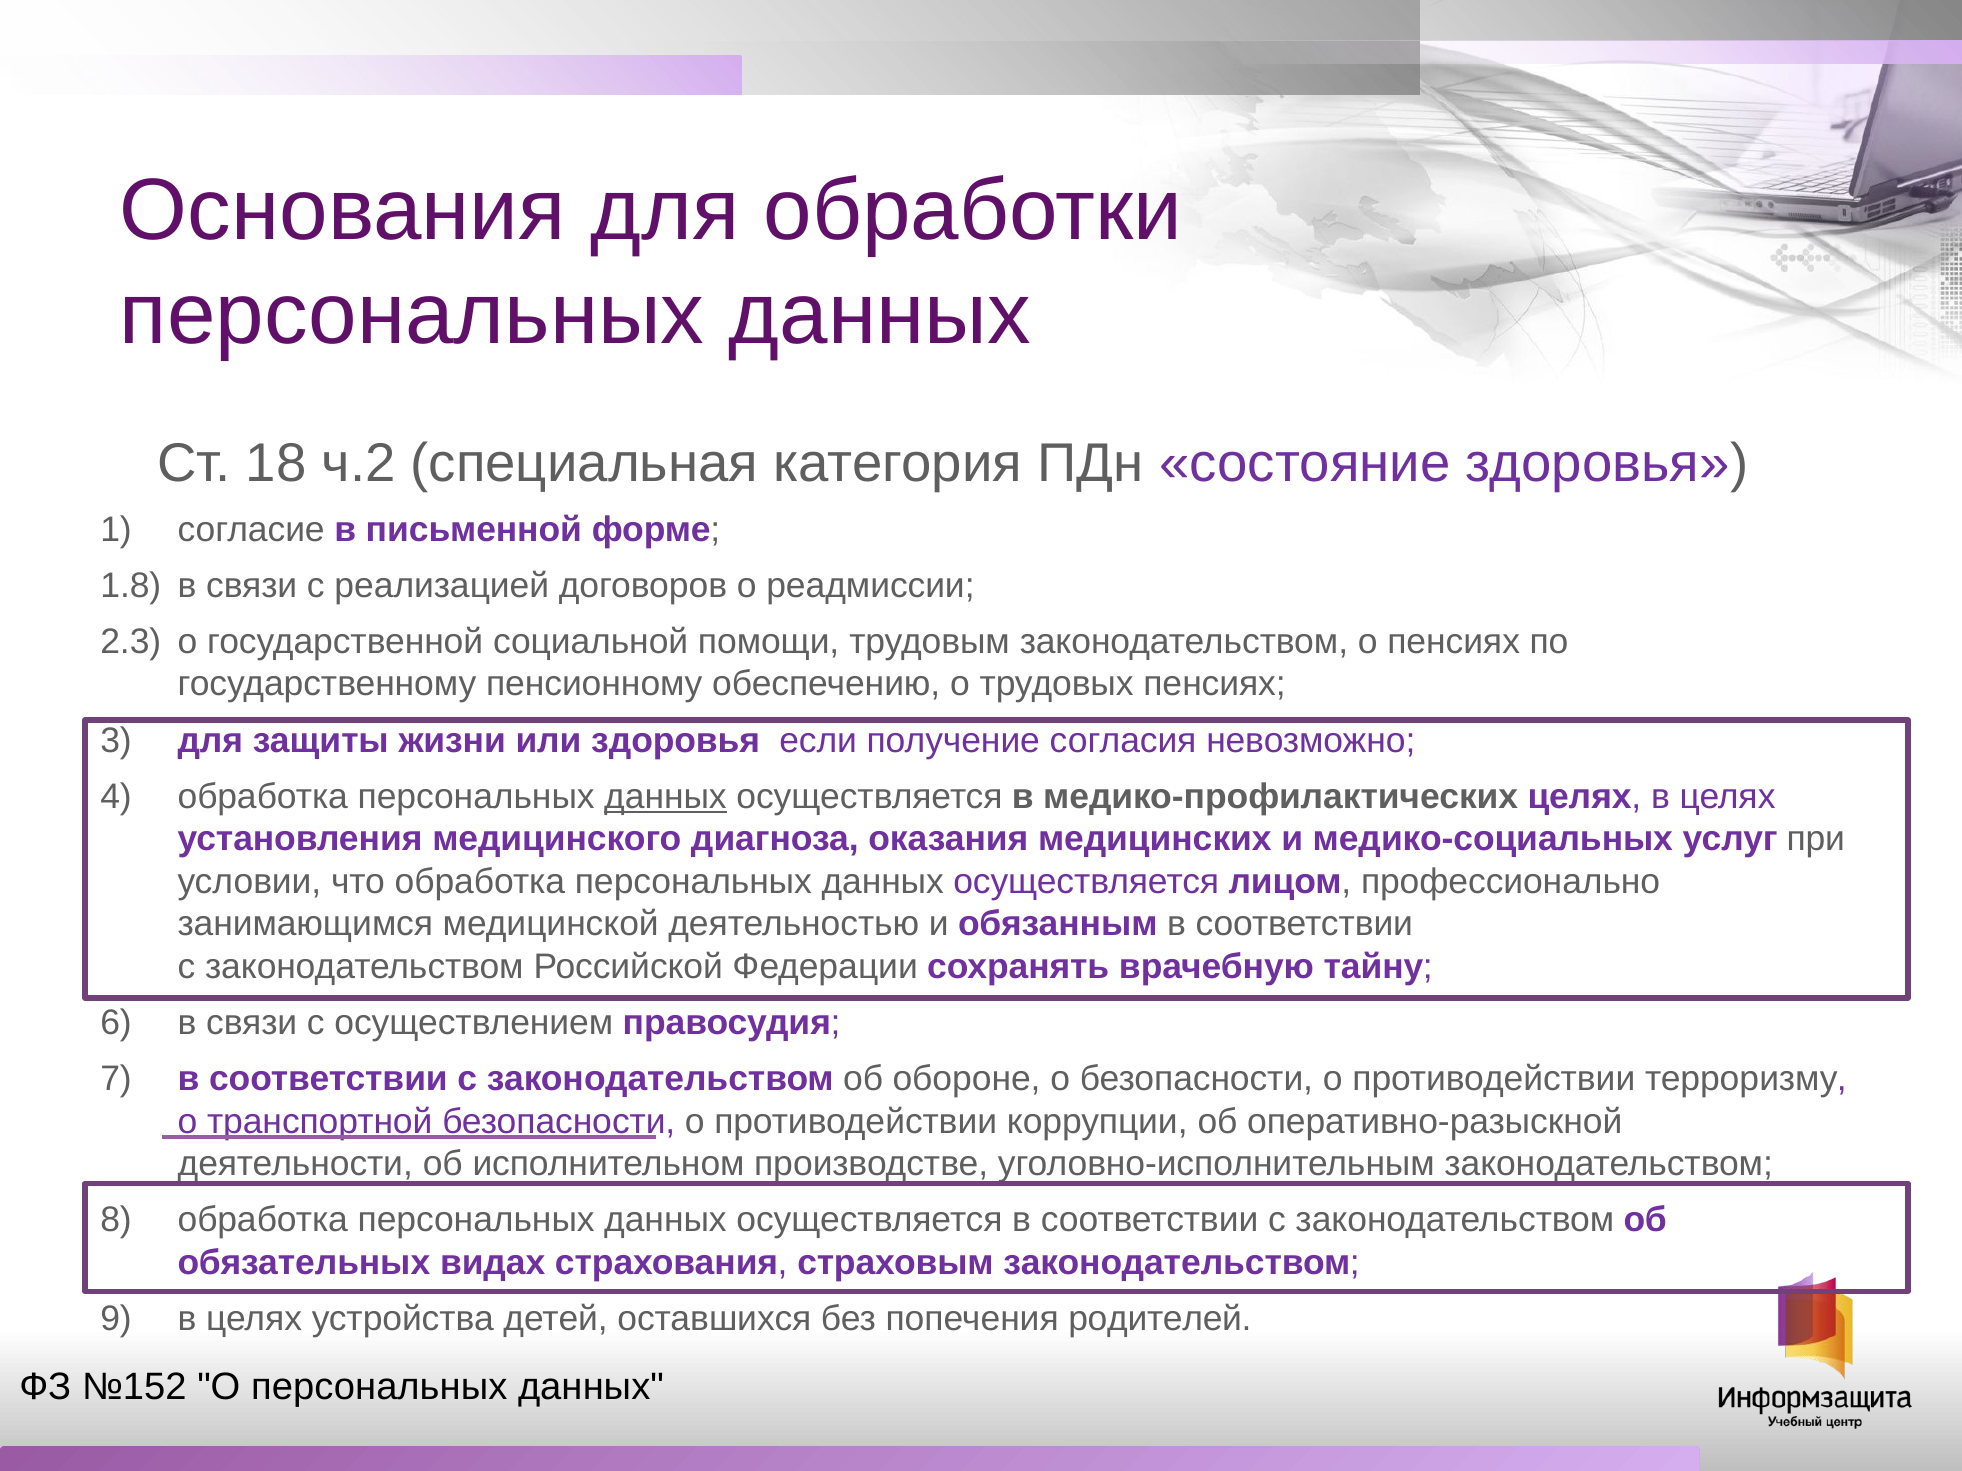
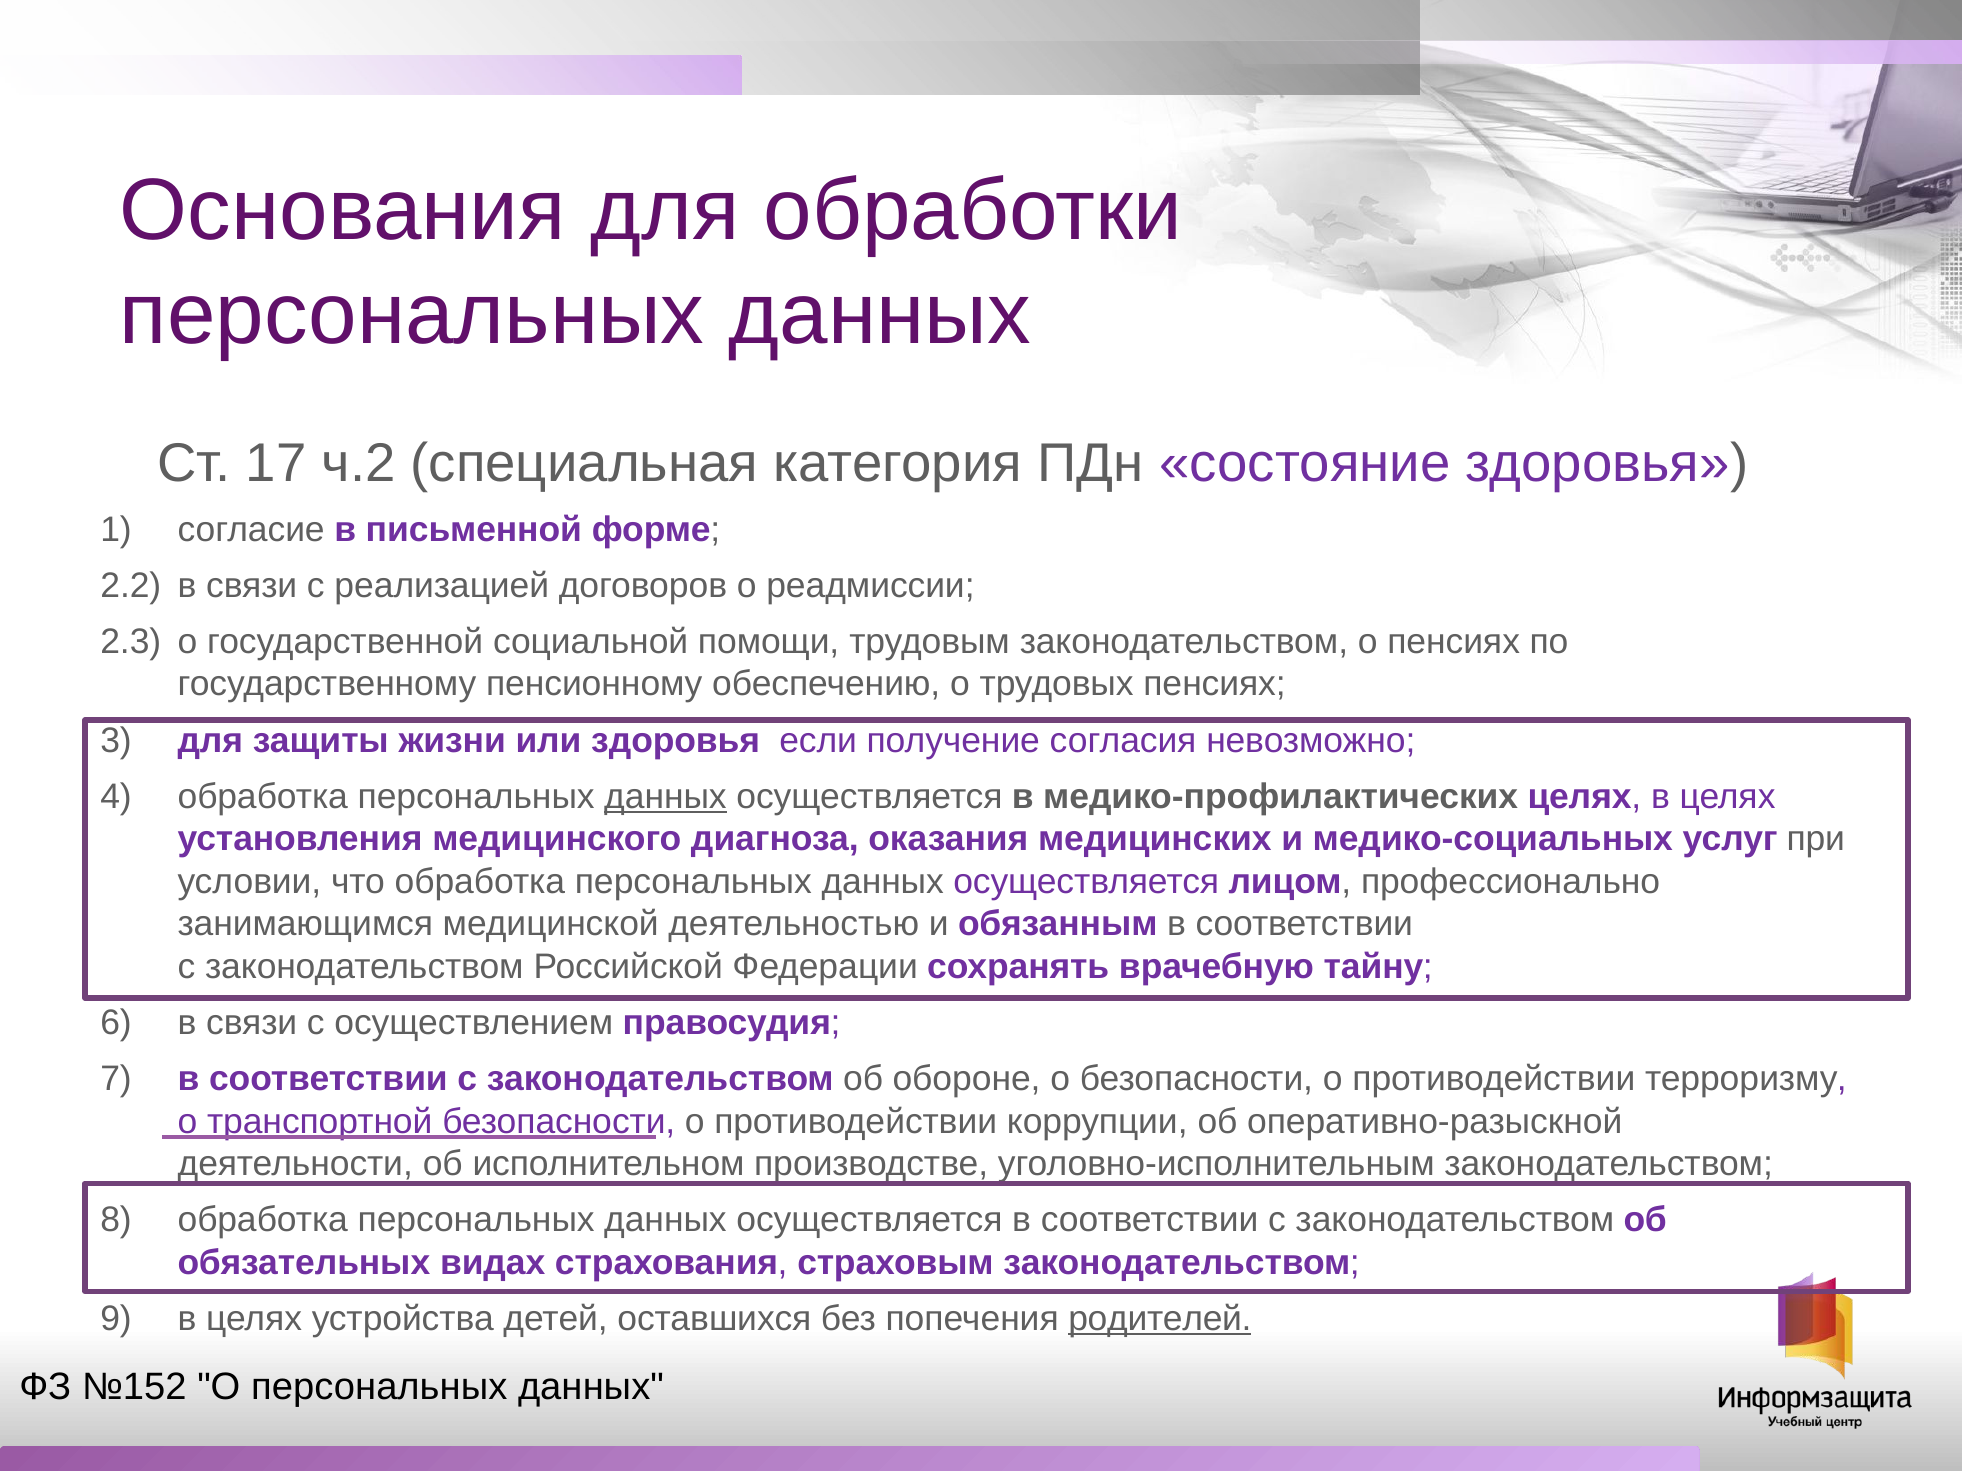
18: 18 -> 17
1.8: 1.8 -> 2.2
родителей underline: none -> present
